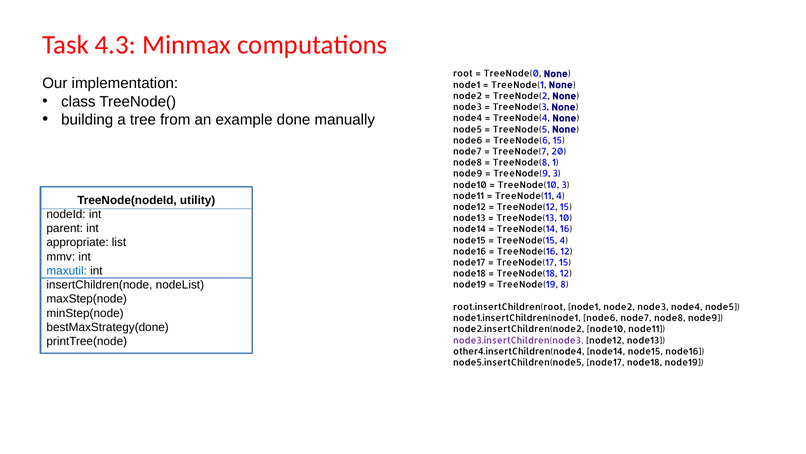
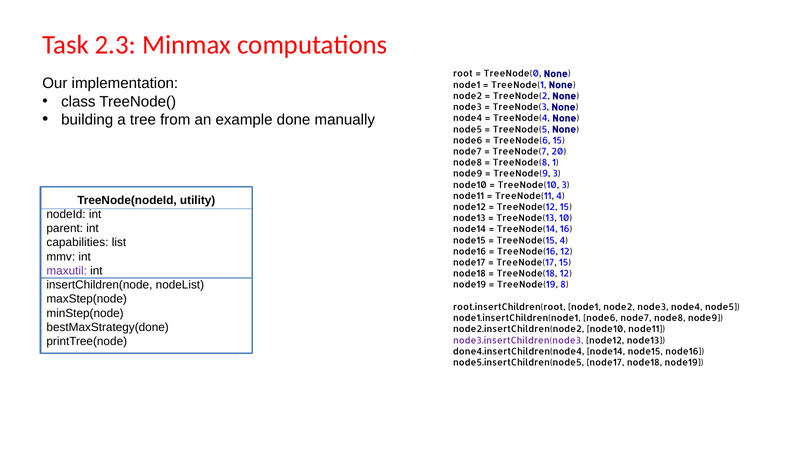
4.3: 4.3 -> 2.3
appropriate: appropriate -> capabilities
maxutil colour: blue -> purple
other4.insertChildren(node4: other4.insertChildren(node4 -> done4.insertChildren(node4
